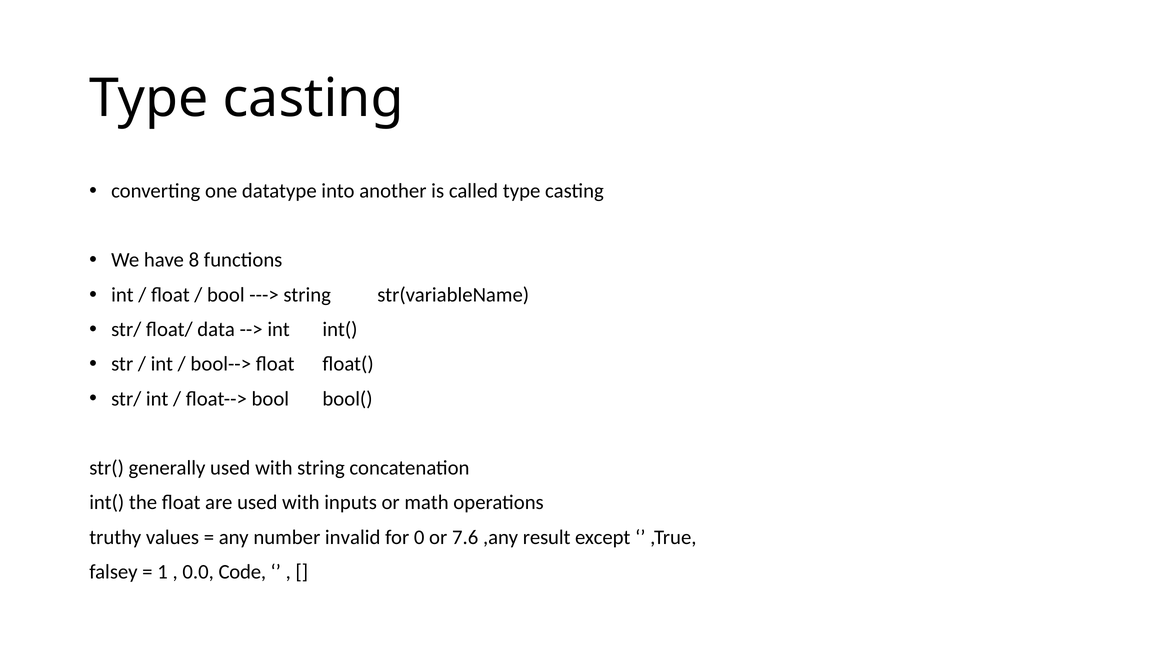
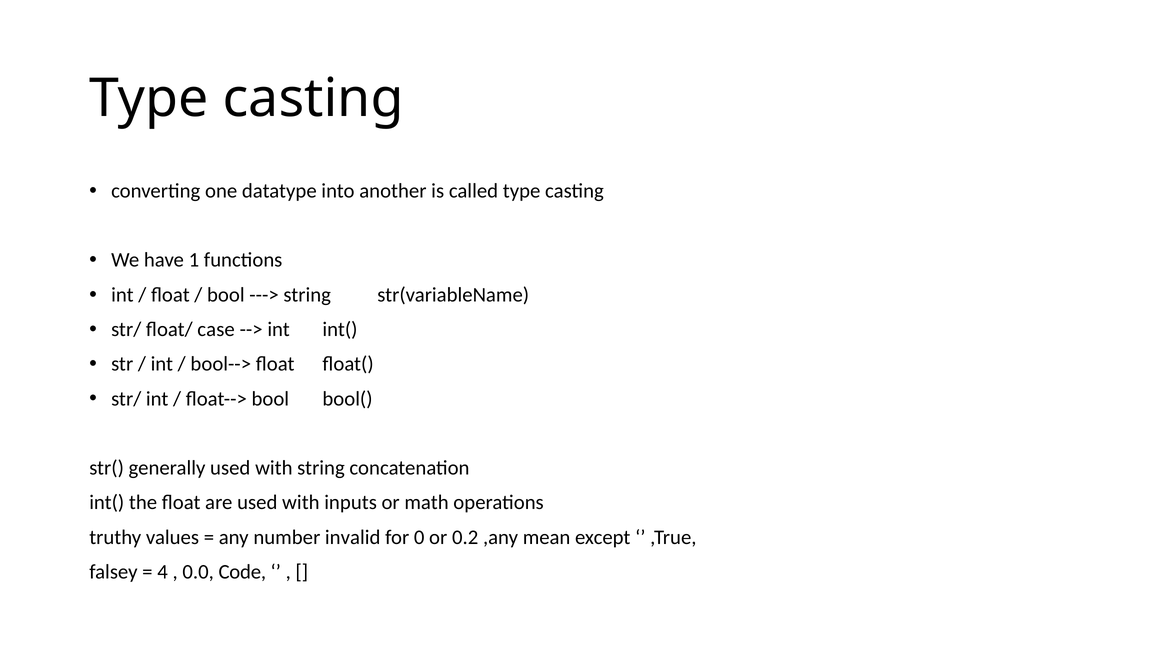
8: 8 -> 1
data: data -> case
7.6: 7.6 -> 0.2
result: result -> mean
1: 1 -> 4
